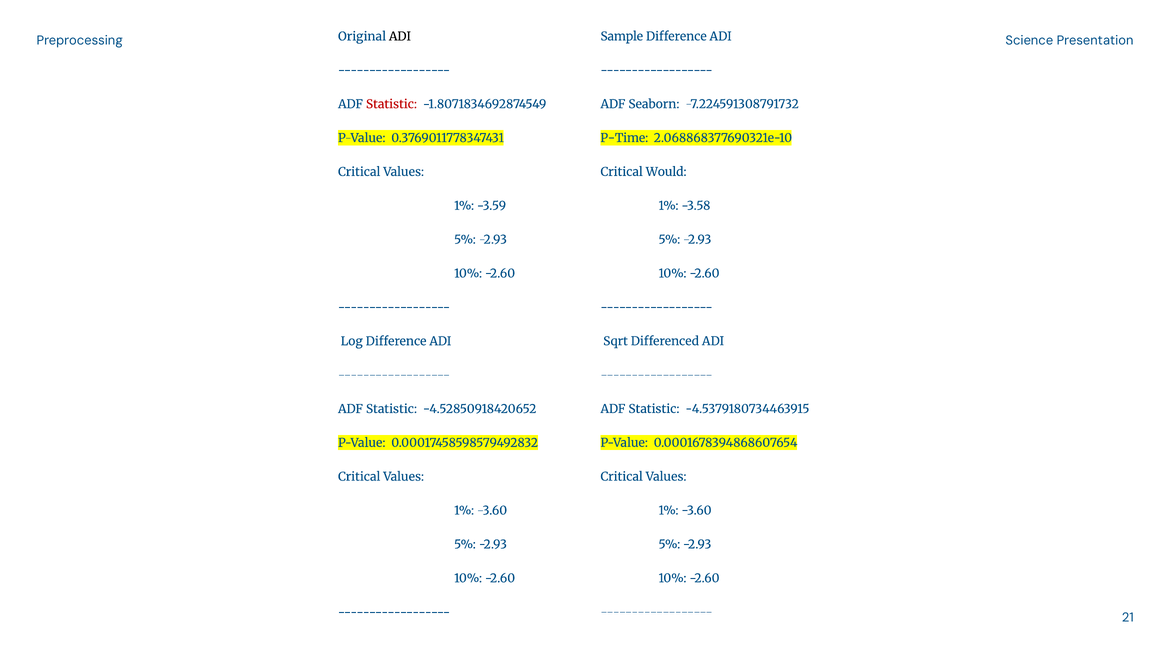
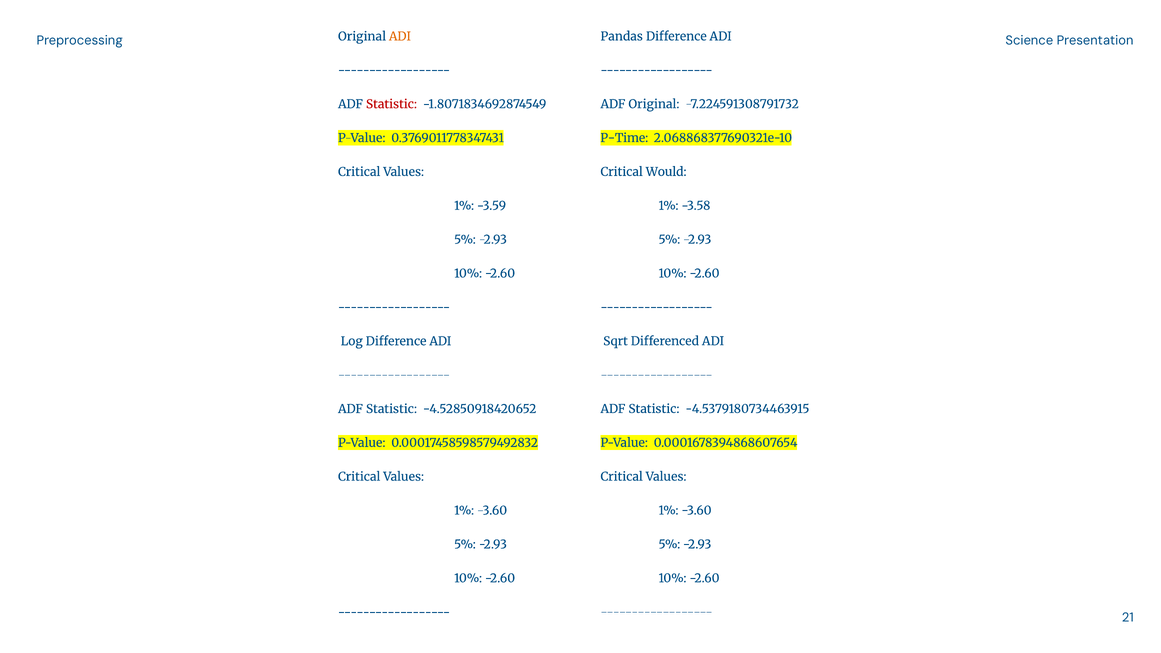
ADI at (400, 37) colour: black -> orange
Sample: Sample -> Pandas
ADF Seaborn: Seaborn -> Original
